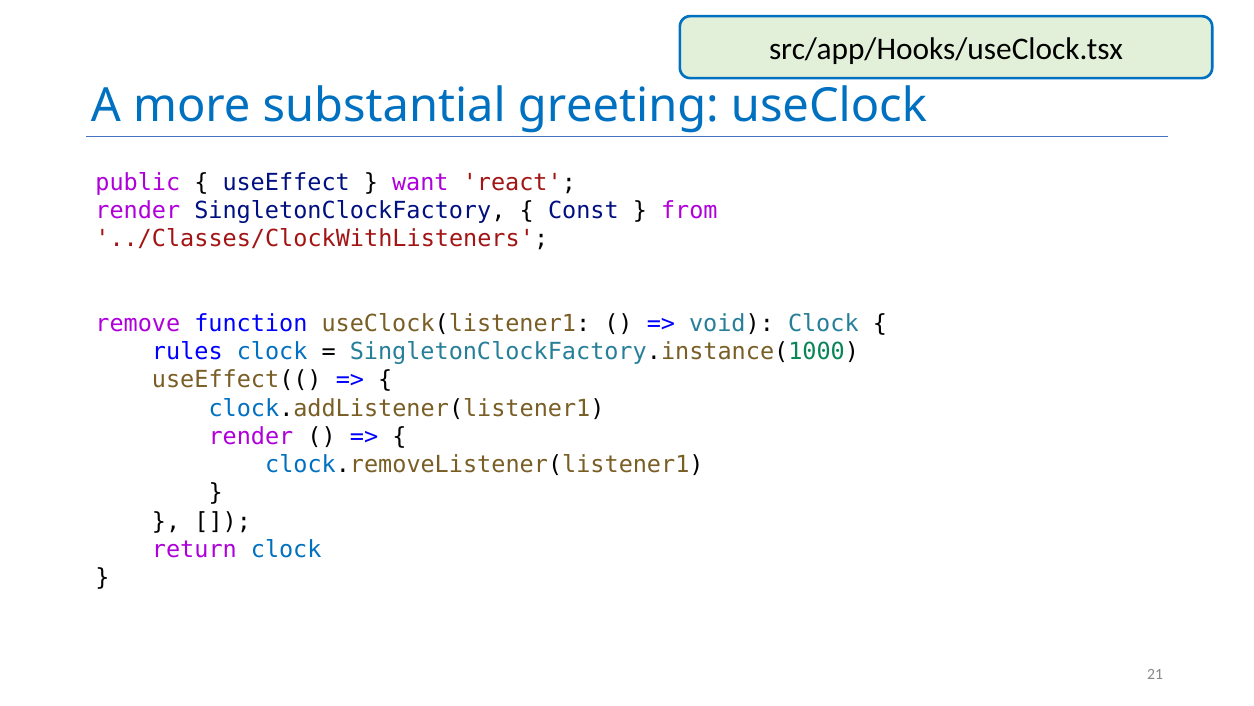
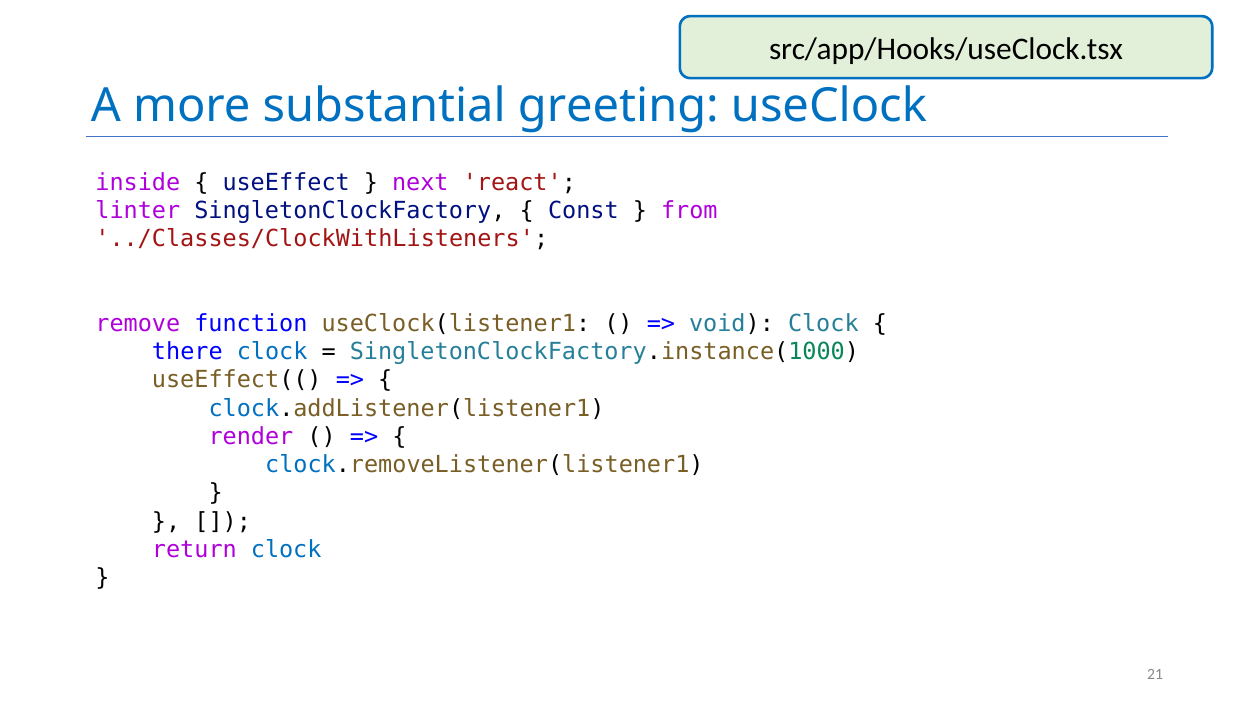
public: public -> inside
want: want -> next
render at (138, 210): render -> linter
rules: rules -> there
